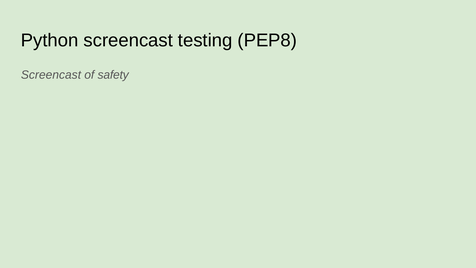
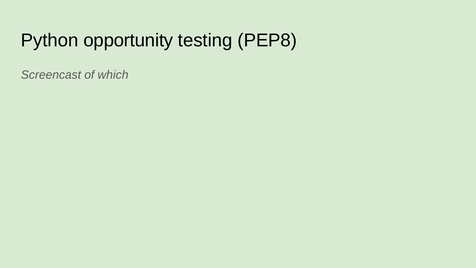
Python screencast: screencast -> opportunity
safety: safety -> which
